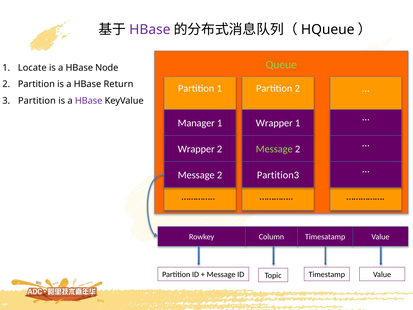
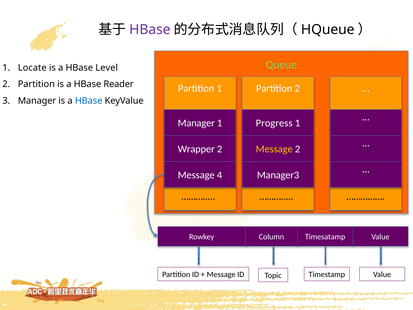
Node: Node -> Level
Return: Return -> Reader
3 Partition: Partition -> Manager
HBase at (89, 101) colour: purple -> blue
Wrapper at (274, 123): Wrapper -> Progress
Message at (274, 149) colour: light green -> yellow
2 at (220, 175): 2 -> 4
Partition3: Partition3 -> Manager3
